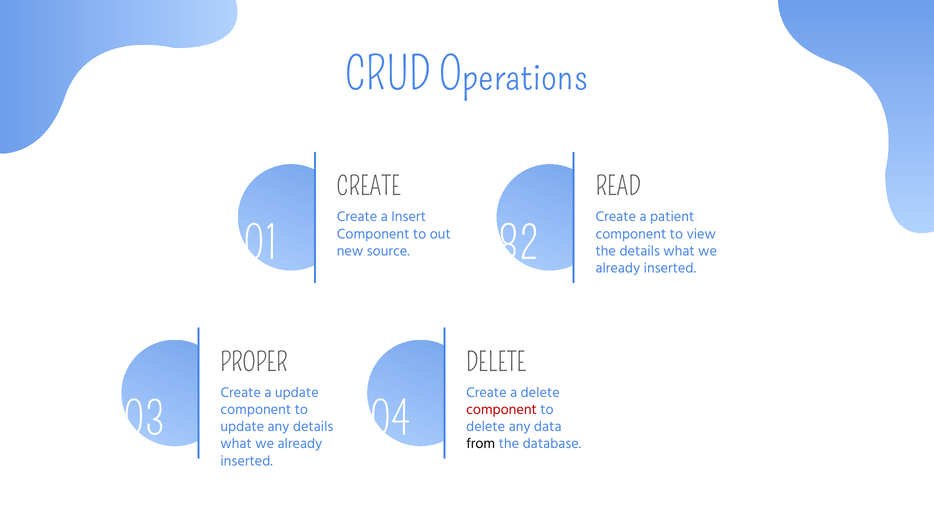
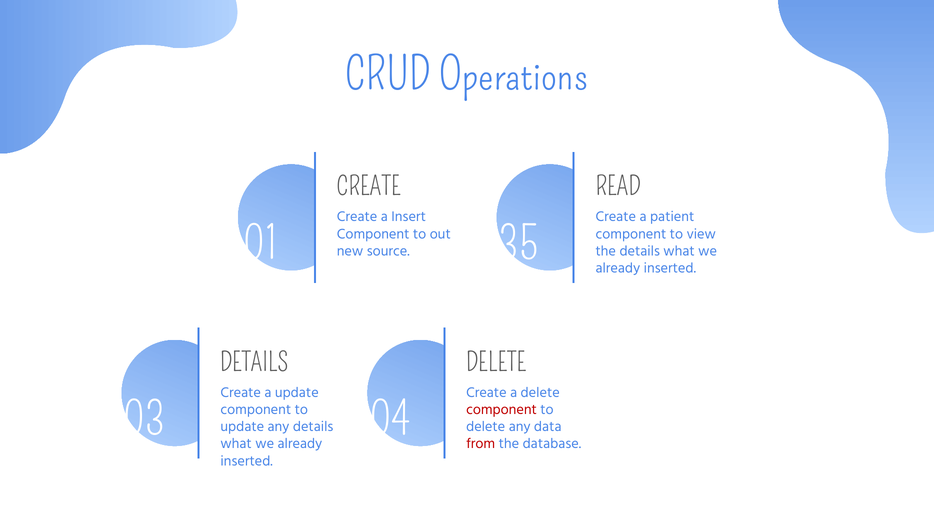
82: 82 -> 35
PROPER at (254, 363): PROPER -> DETAILS
from colour: black -> red
